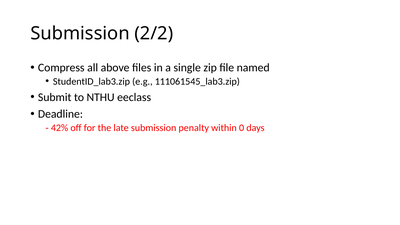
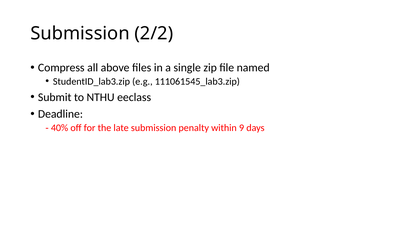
42%: 42% -> 40%
0: 0 -> 9
